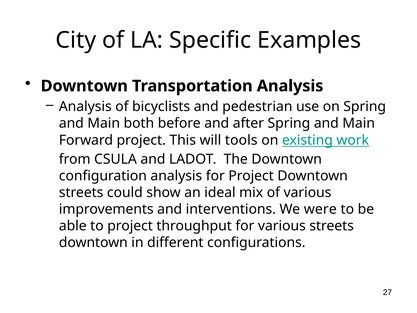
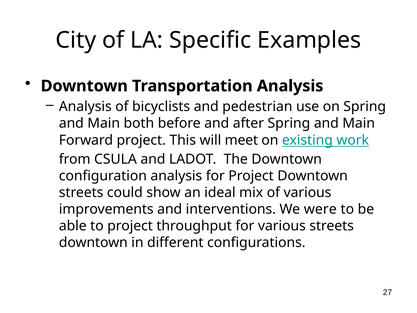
tools: tools -> meet
